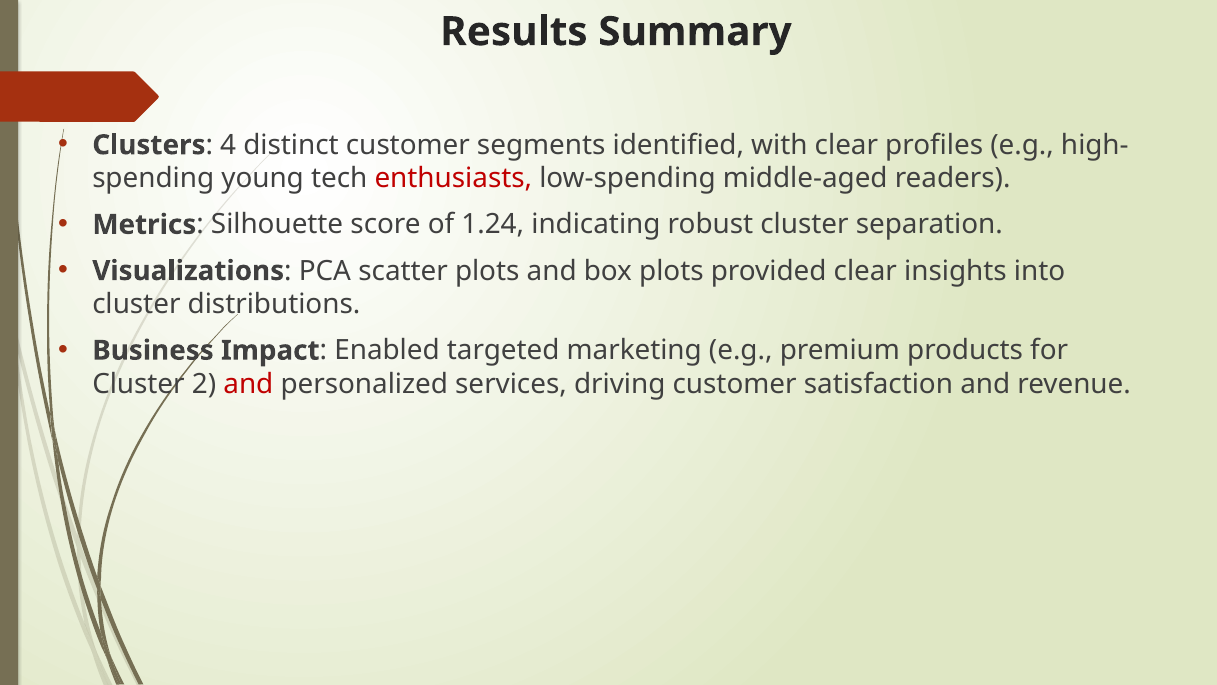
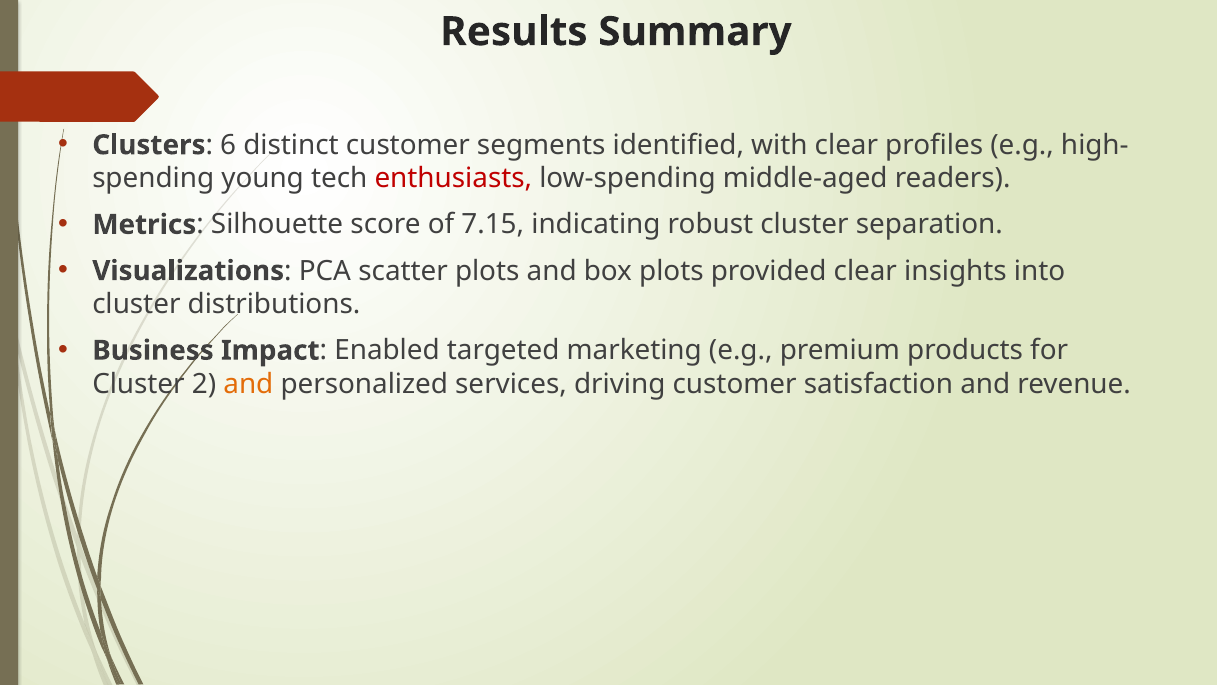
4: 4 -> 6
1.24: 1.24 -> 7.15
and at (248, 384) colour: red -> orange
